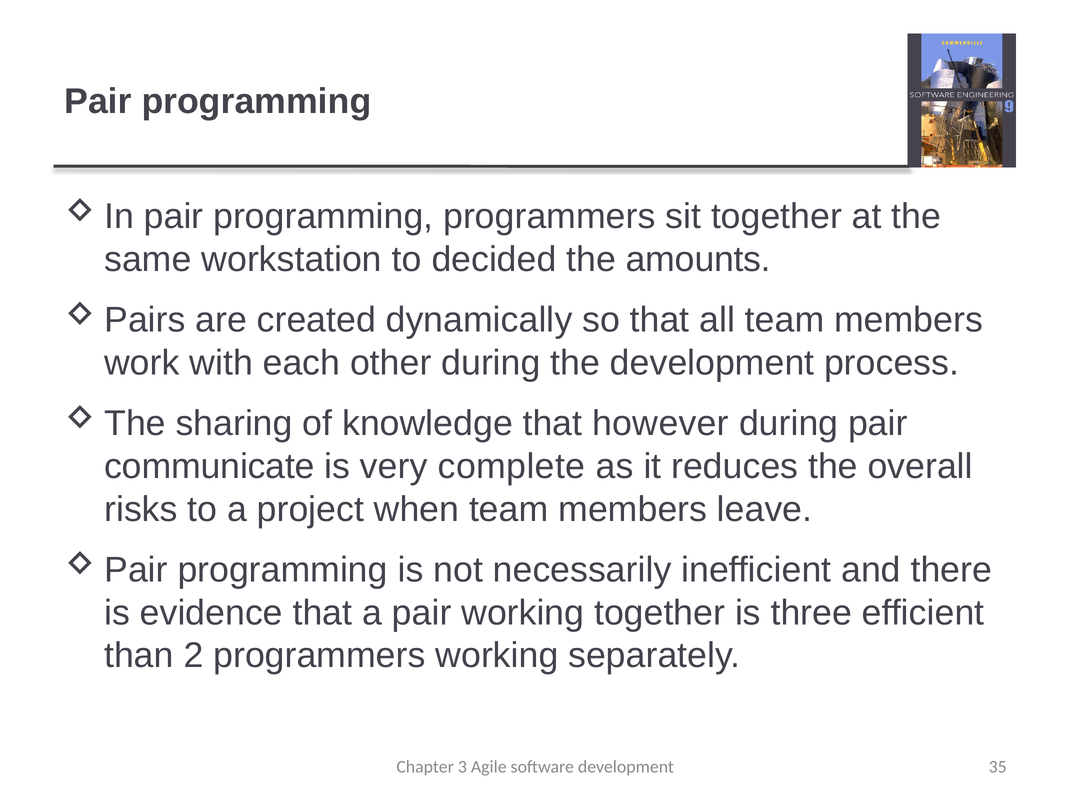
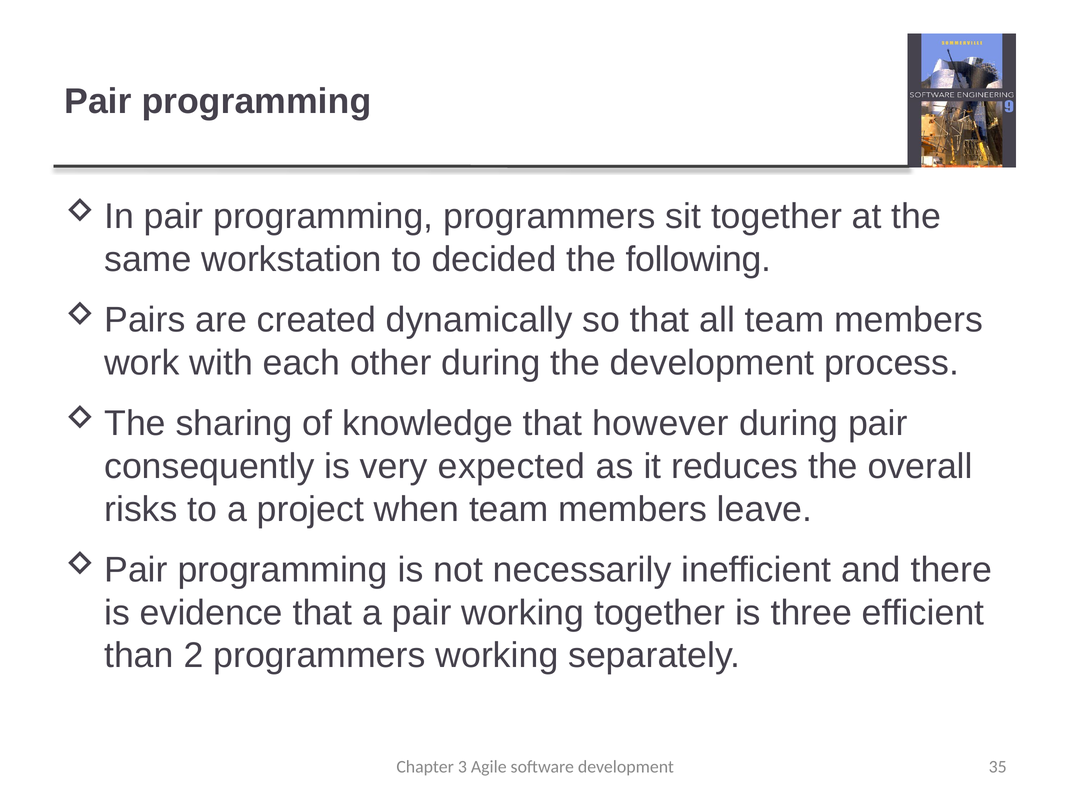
amounts: amounts -> following
communicate: communicate -> consequently
complete: complete -> expected
